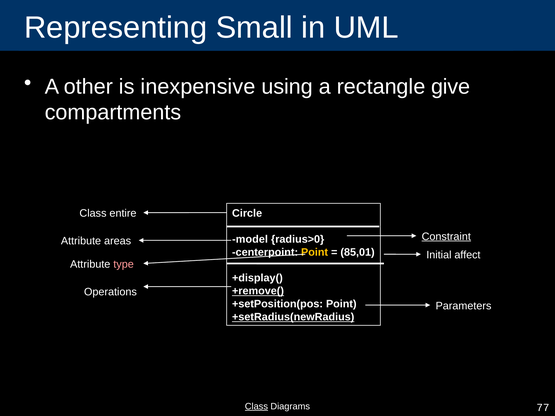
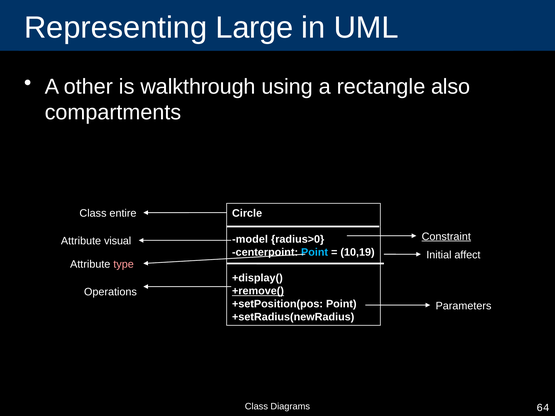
Small: Small -> Large
inexpensive: inexpensive -> walkthrough
give: give -> also
areas: areas -> visual
Point at (315, 252) colour: yellow -> light blue
85,01: 85,01 -> 10,19
+setRadius(newRadius underline: present -> none
Class at (256, 407) underline: present -> none
77: 77 -> 64
